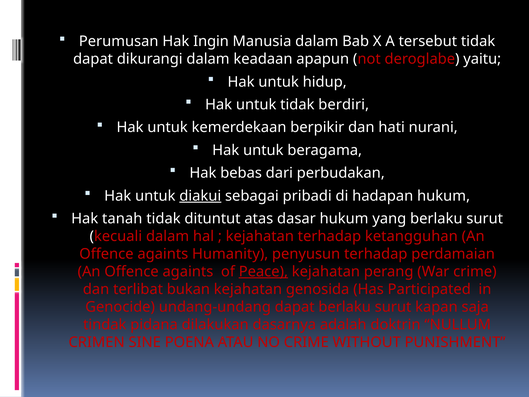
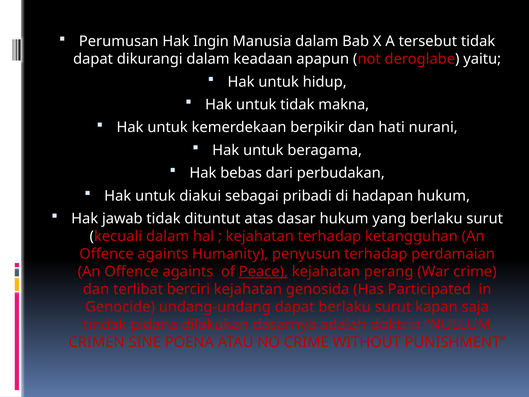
berdiri: berdiri -> makna
diakui underline: present -> none
tanah: tanah -> jawab
bukan: bukan -> berciri
